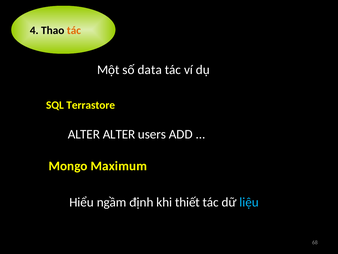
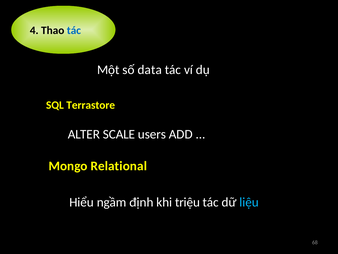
tác at (74, 30) colour: orange -> blue
ALTER ALTER: ALTER -> SCALE
Maximum: Maximum -> Relational
thiết: thiết -> triệu
